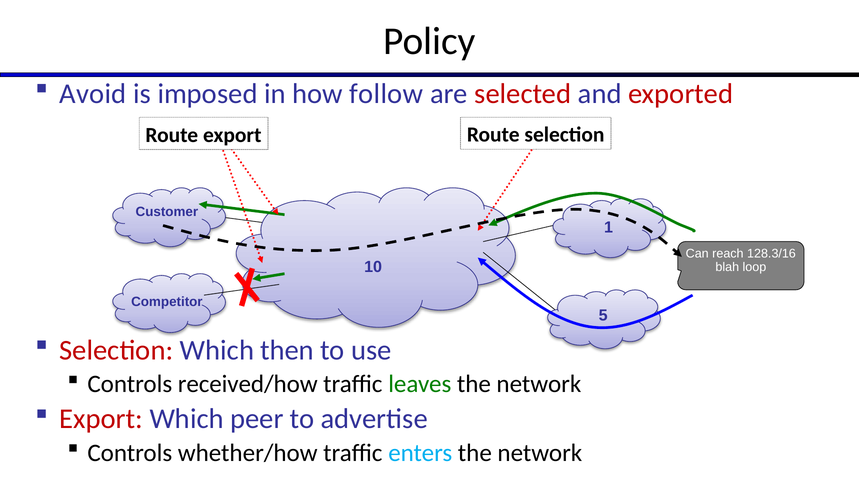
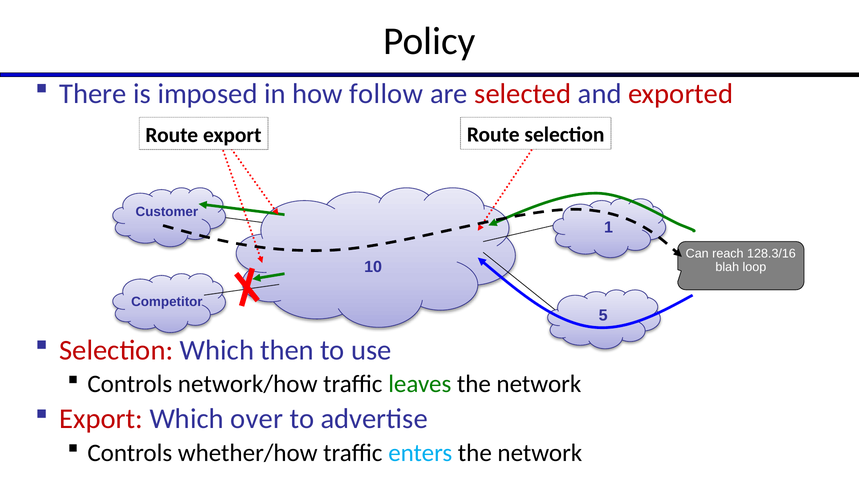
Avoid: Avoid -> There
received/how: received/how -> network/how
peer: peer -> over
